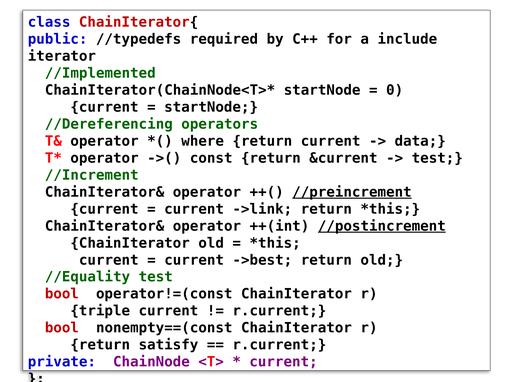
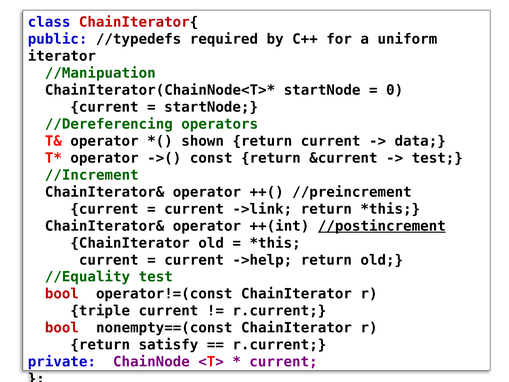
include: include -> uniform
//Implemented: //Implemented -> //Manipuation
where: where -> shown
//preincrement underline: present -> none
->best: ->best -> ->help
